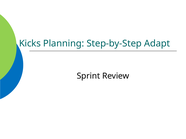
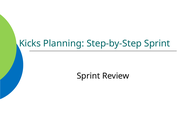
Step-by-Step Adapt: Adapt -> Sprint
